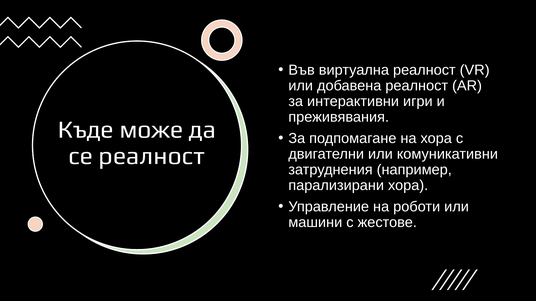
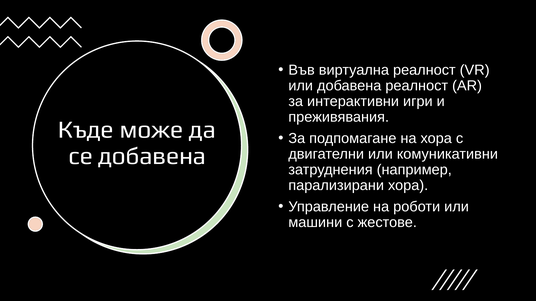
се реалност: реалност -> добавена
